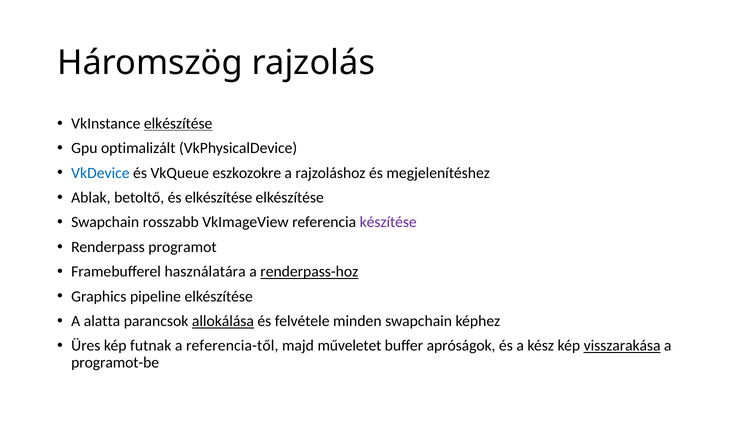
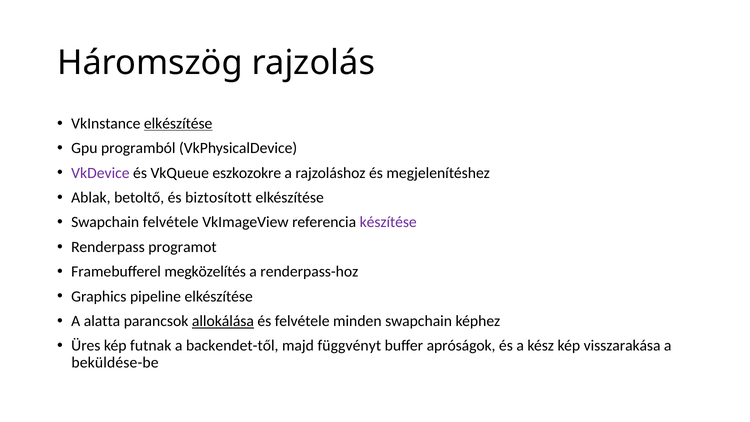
optimalizált: optimalizált -> programból
VkDevice colour: blue -> purple
és elkészítése: elkészítése -> biztosított
Swapchain rosszabb: rosszabb -> felvétele
használatára: használatára -> megközelítés
renderpass-hoz underline: present -> none
referencia-től: referencia-től -> backendet-től
műveletet: műveletet -> függvényt
visszarakása underline: present -> none
programot-be: programot-be -> beküldése-be
